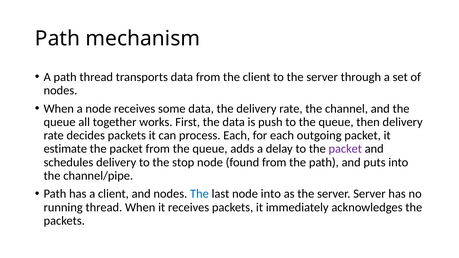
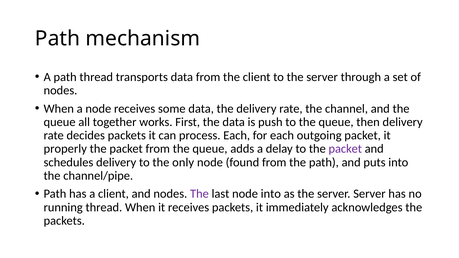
estimate: estimate -> properly
stop: stop -> only
The at (199, 194) colour: blue -> purple
